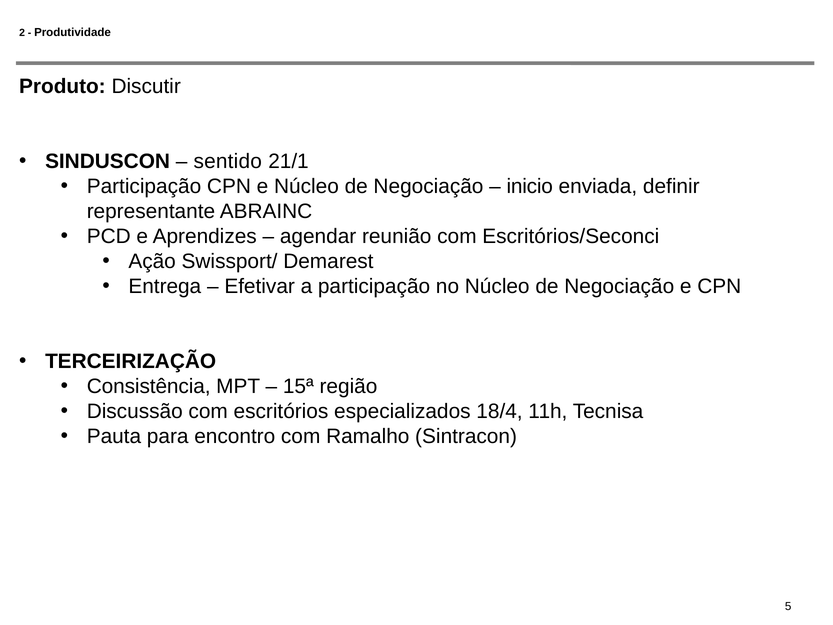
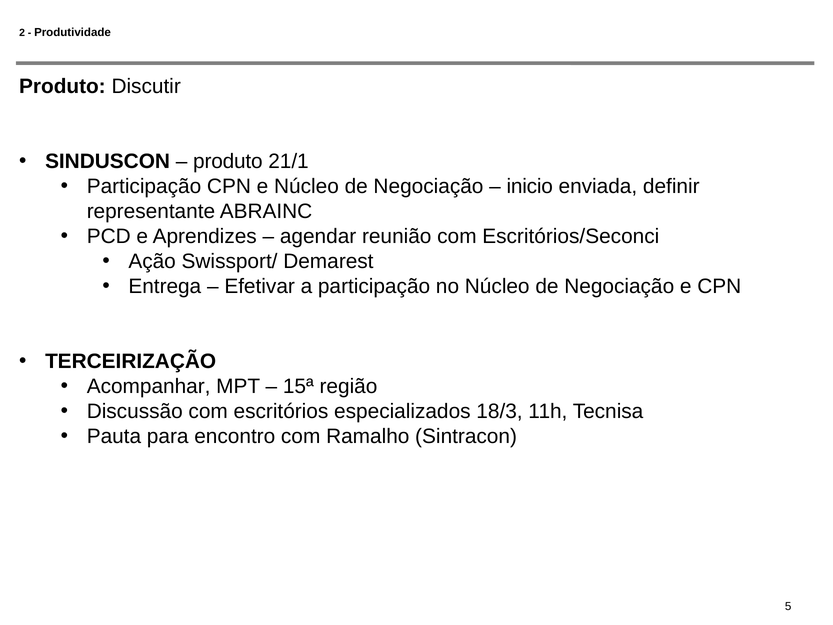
sentido at (228, 161): sentido -> produto
Consistência: Consistência -> Acompanhar
18/4: 18/4 -> 18/3
